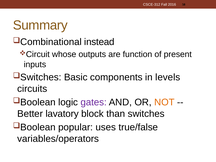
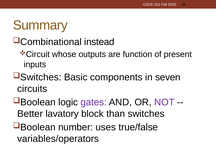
levels: levels -> seven
NOT colour: orange -> purple
popular: popular -> number
